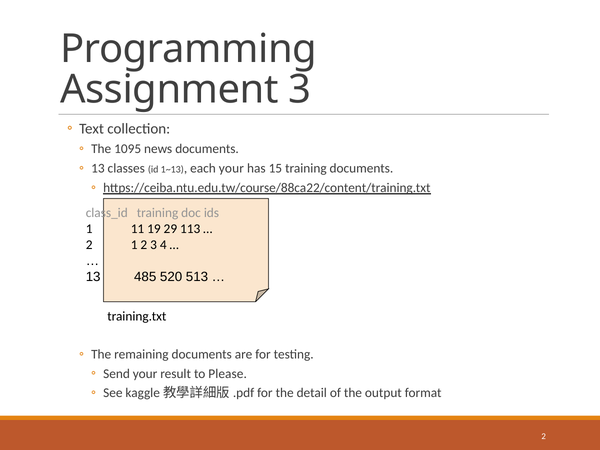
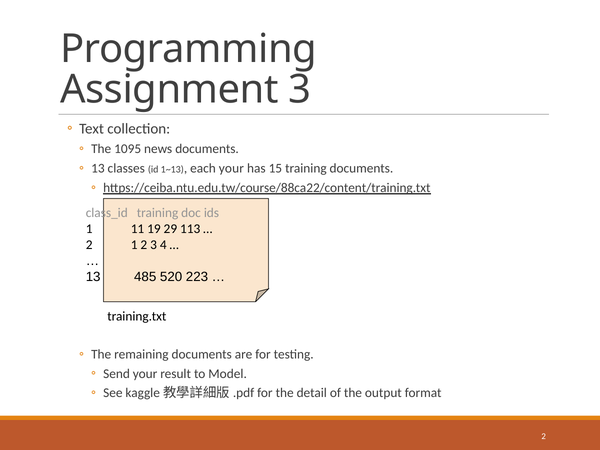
513: 513 -> 223
Please: Please -> Model
